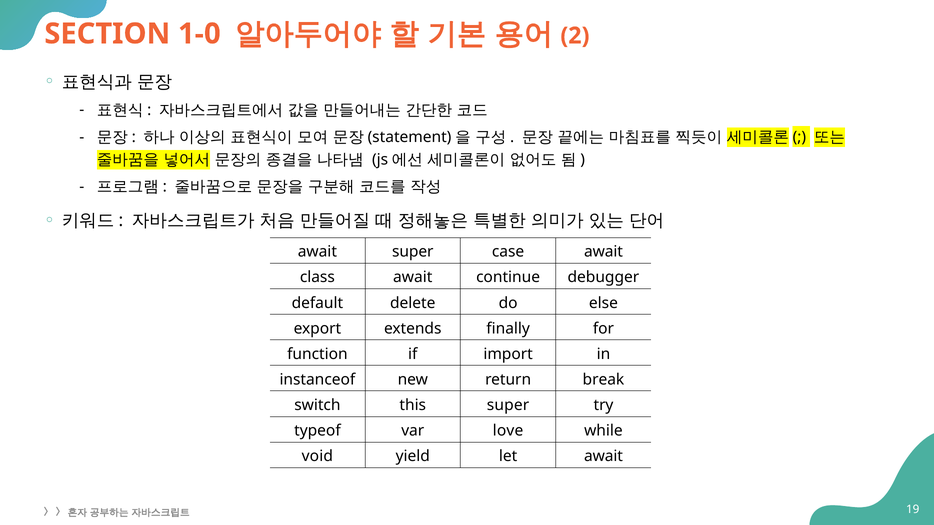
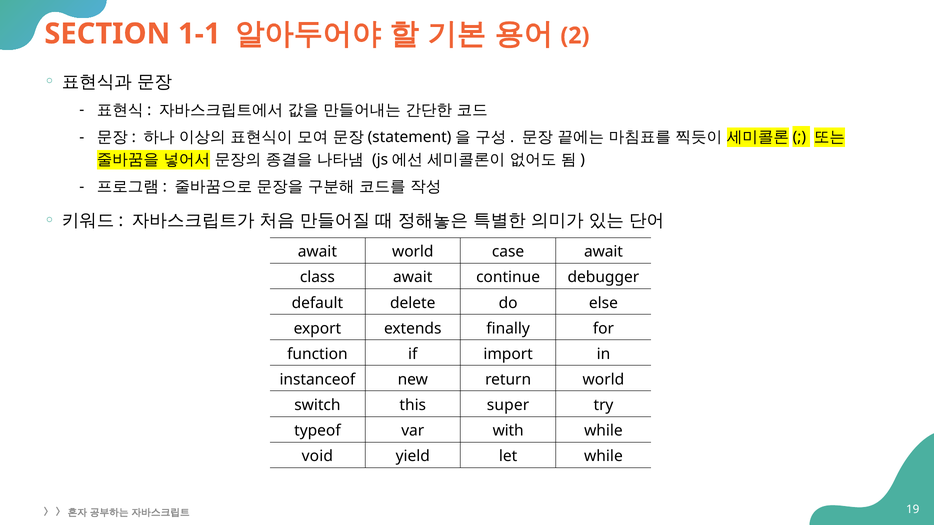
1-0: 1-0 -> 1-1
await super: super -> world
return break: break -> world
love: love -> with
let await: await -> while
